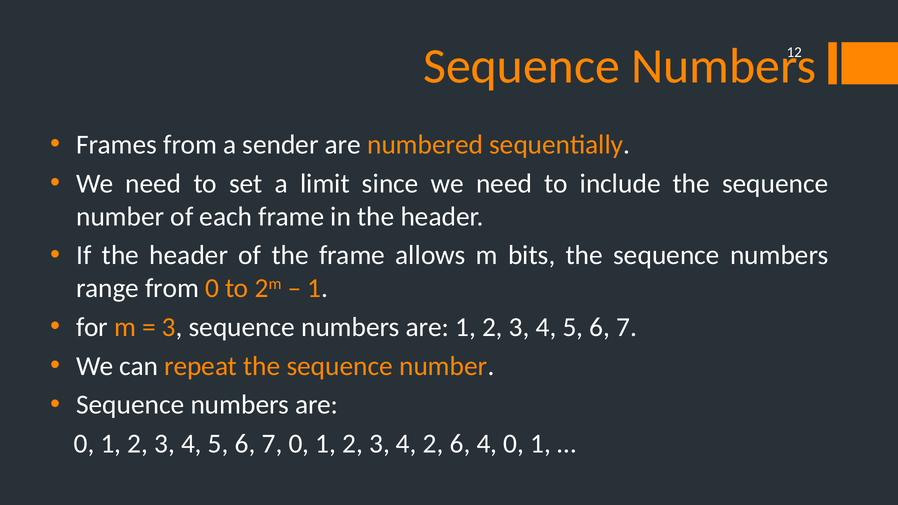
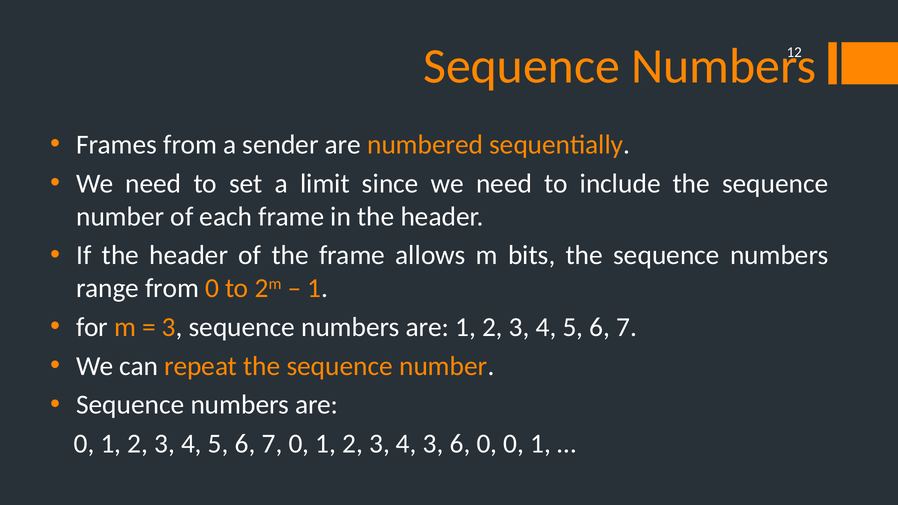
4 2: 2 -> 3
6 4: 4 -> 0
